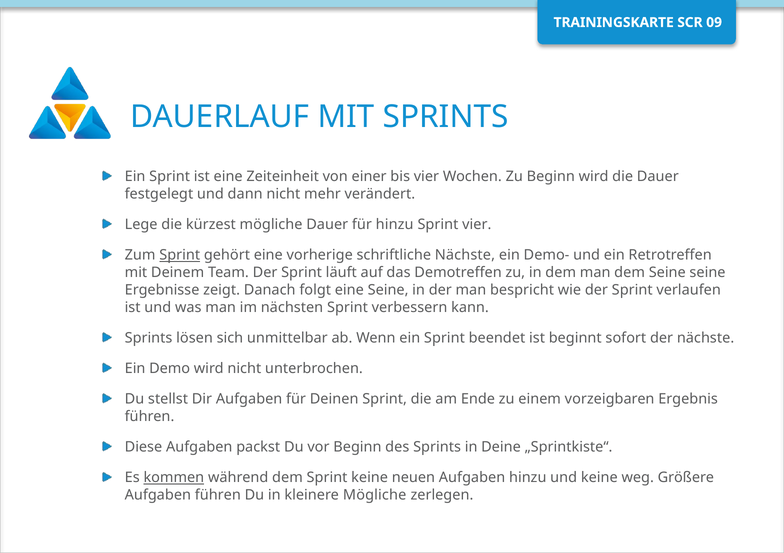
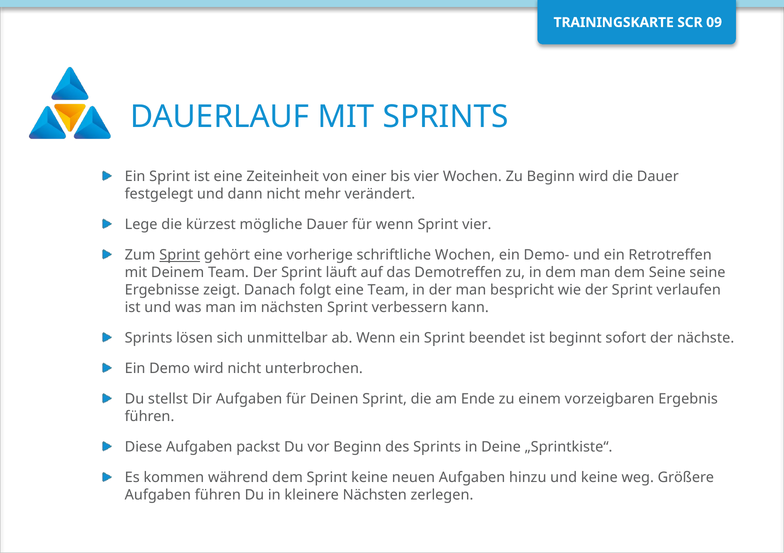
für hinzu: hinzu -> wenn
schriftliche Nächste: Nächste -> Wochen
eine Seine: Seine -> Team
kommen underline: present -> none
kleinere Mögliche: Mögliche -> Nächsten
